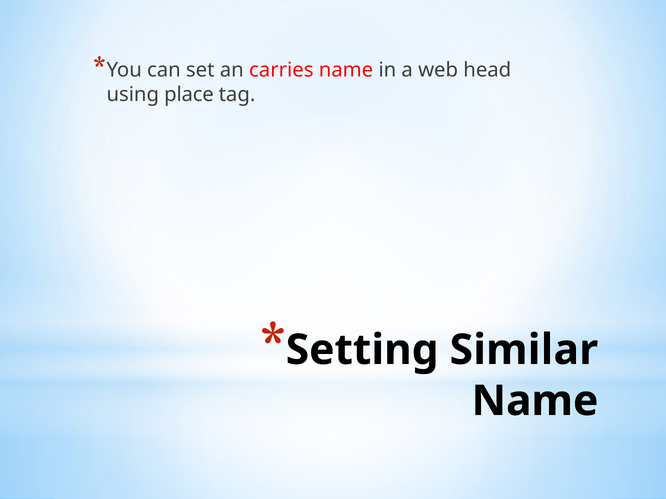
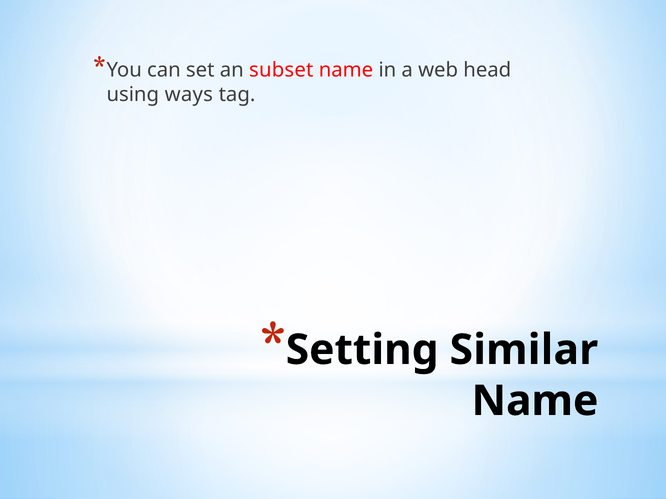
carries: carries -> subset
place: place -> ways
